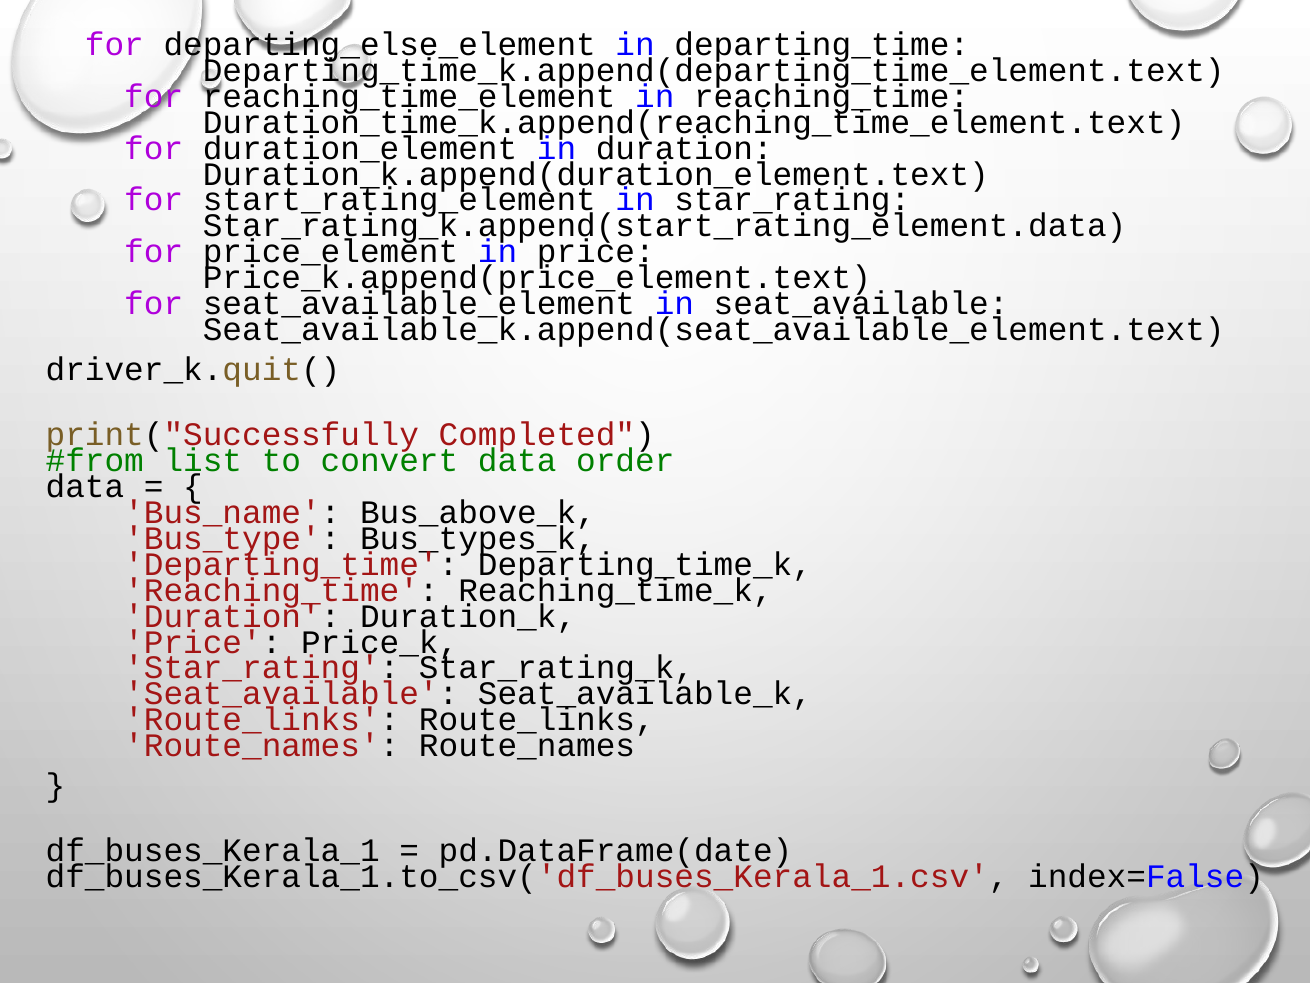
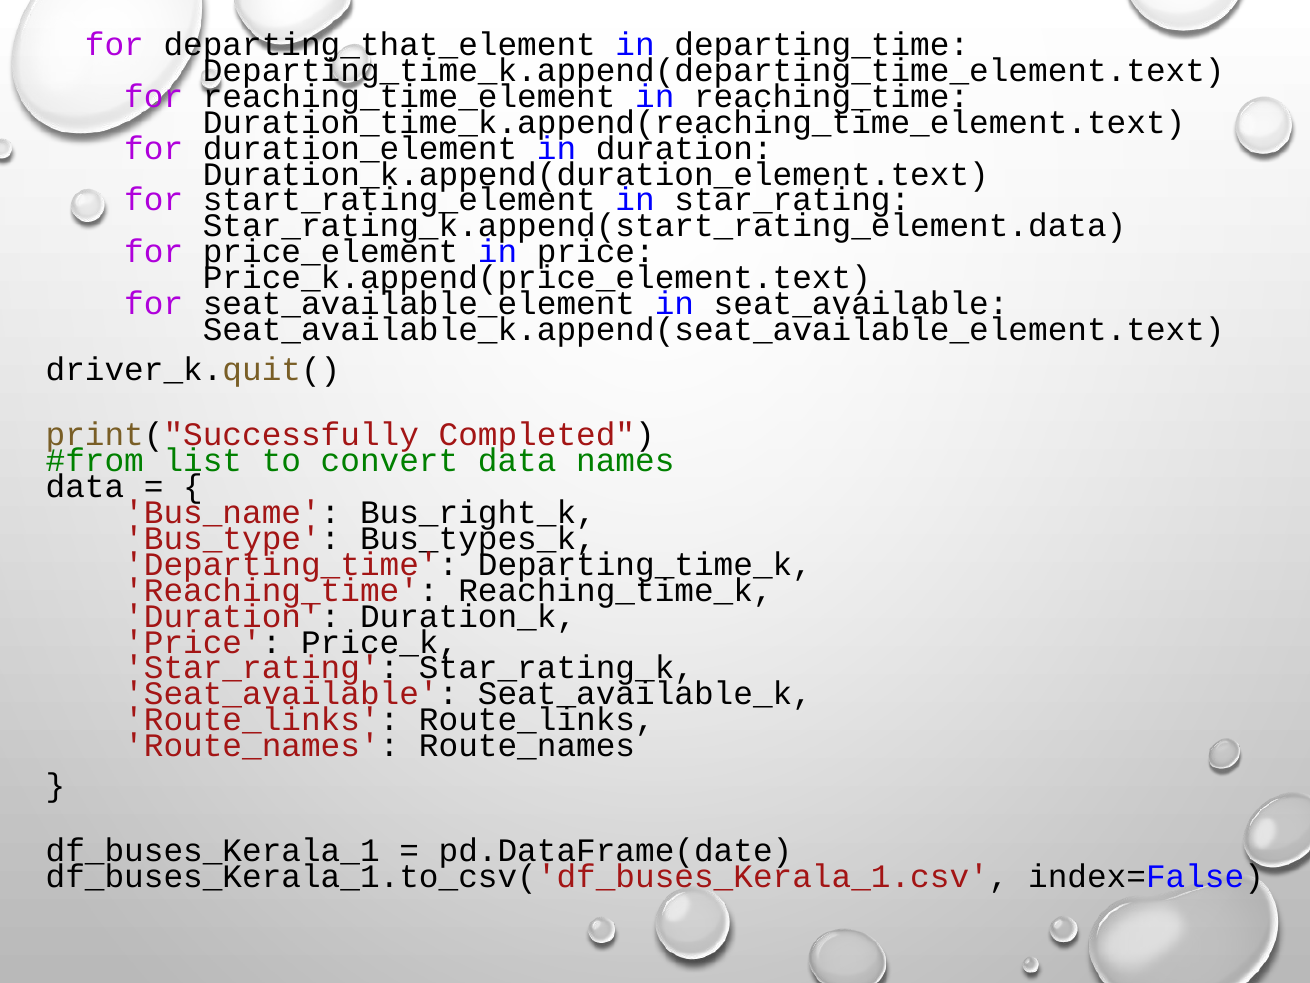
departing_else_element: departing_else_element -> departing_that_element
order: order -> names
Bus_above_k: Bus_above_k -> Bus_right_k
